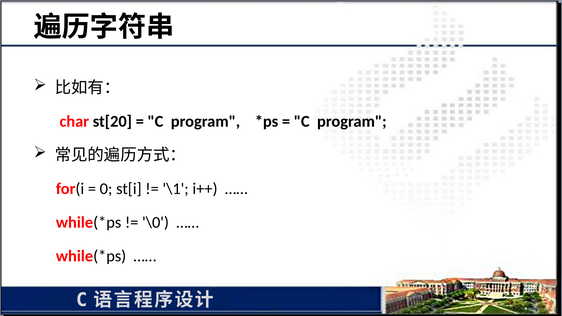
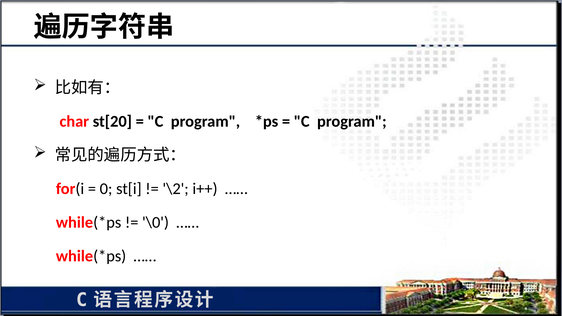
\1: \1 -> \2
